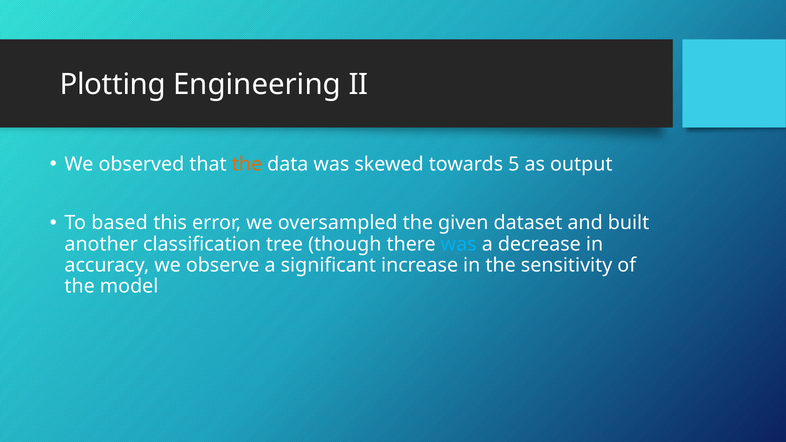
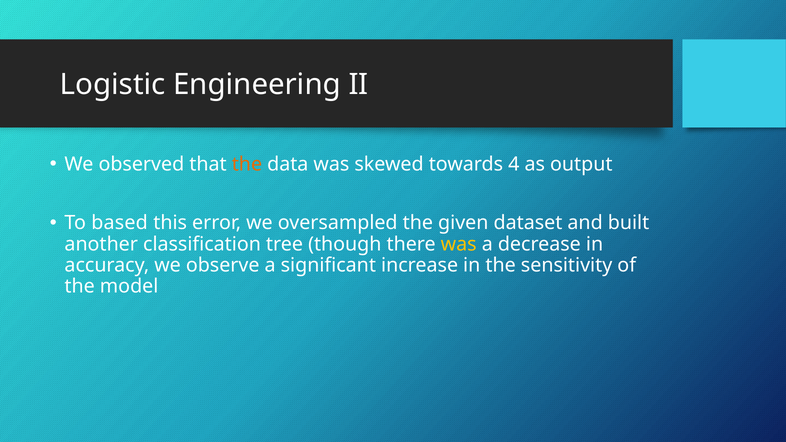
Plotting: Plotting -> Logistic
5: 5 -> 4
was at (459, 244) colour: light blue -> yellow
